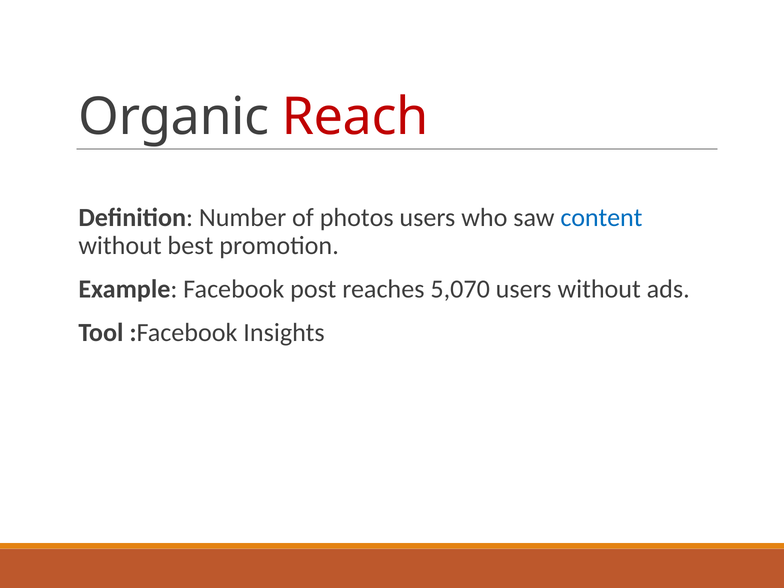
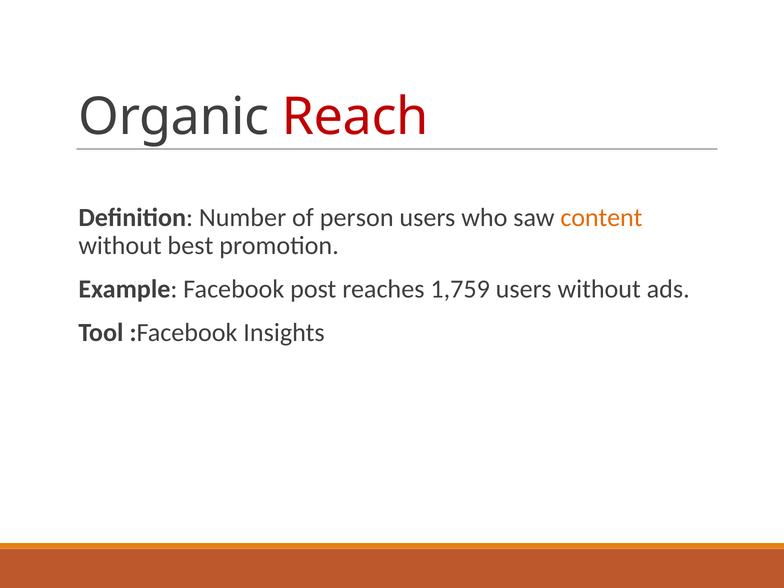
photos: photos -> person
content colour: blue -> orange
5,070: 5,070 -> 1,759
